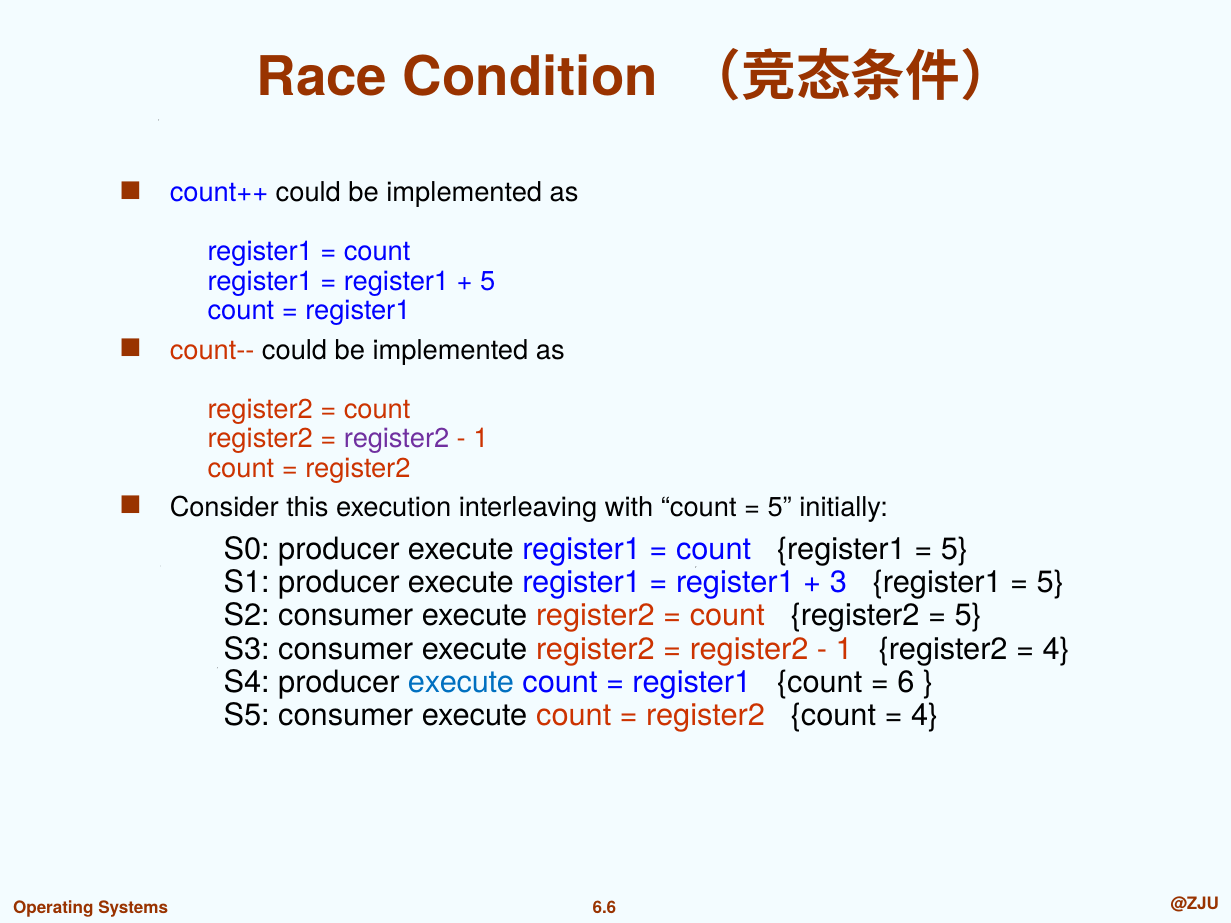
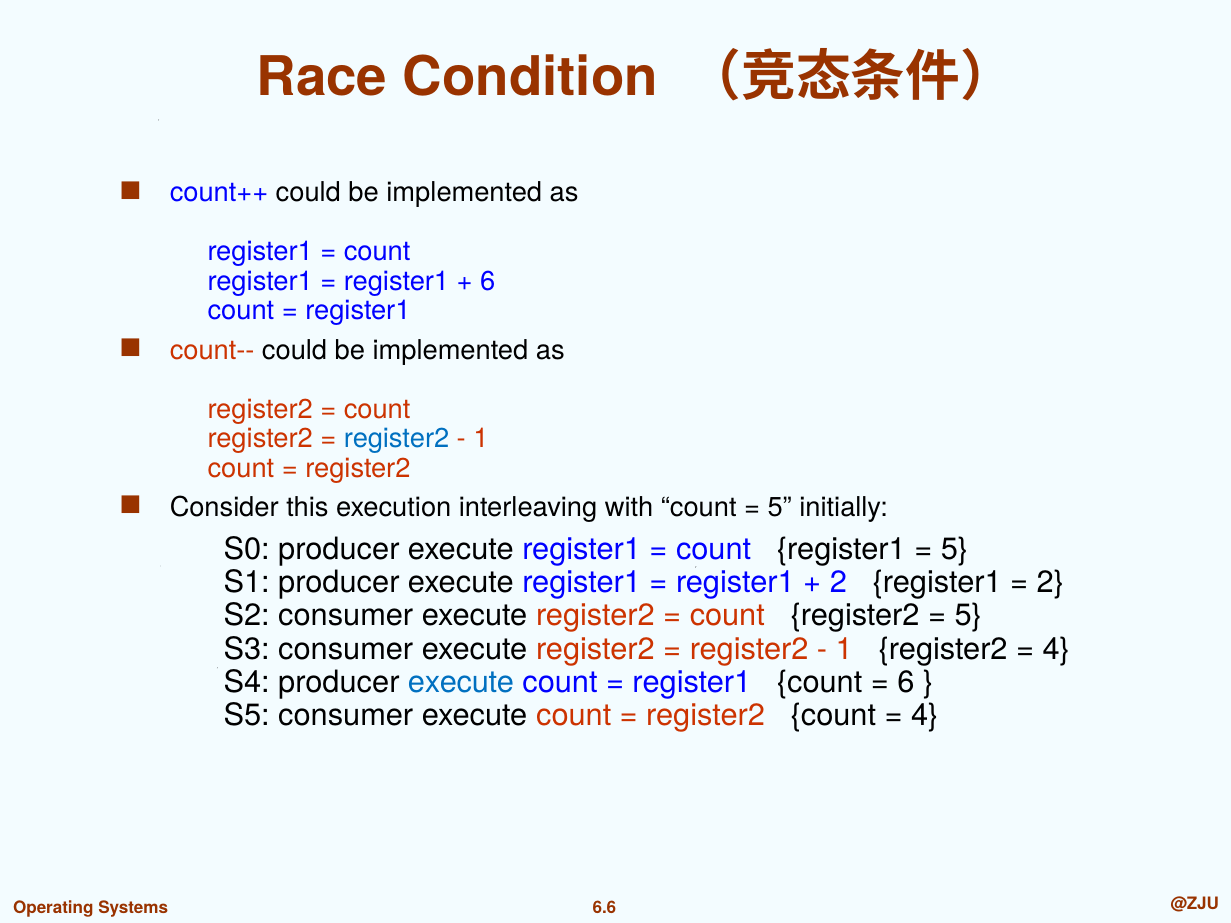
5 at (488, 282): 5 -> 6
register2 at (397, 439) colour: purple -> blue
3 at (838, 583): 3 -> 2
5 at (1050, 583): 5 -> 2
